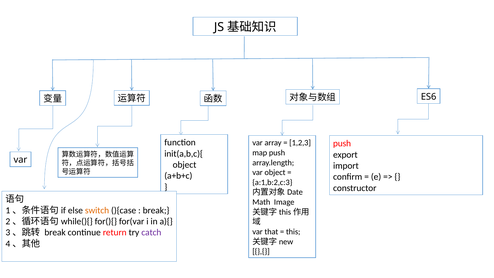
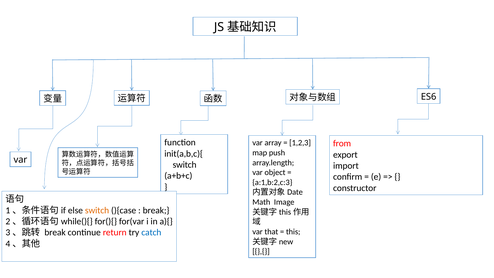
push at (342, 144): push -> from
object at (185, 165): object -> switch
catch colour: purple -> blue
